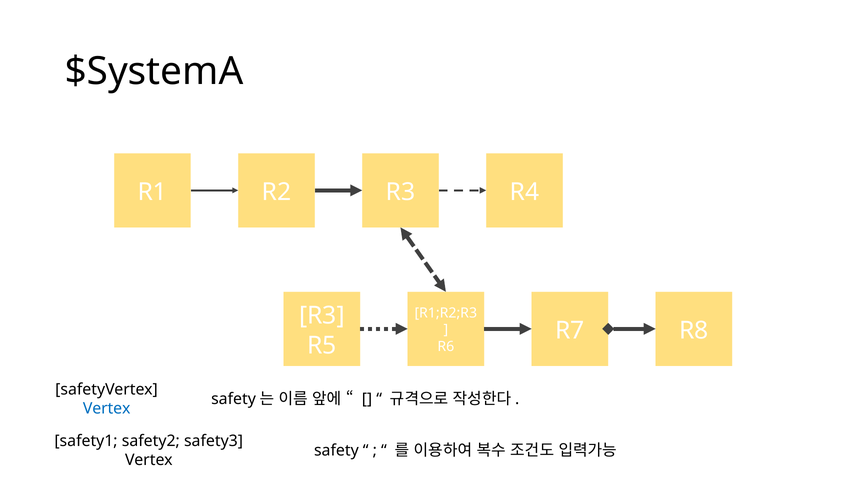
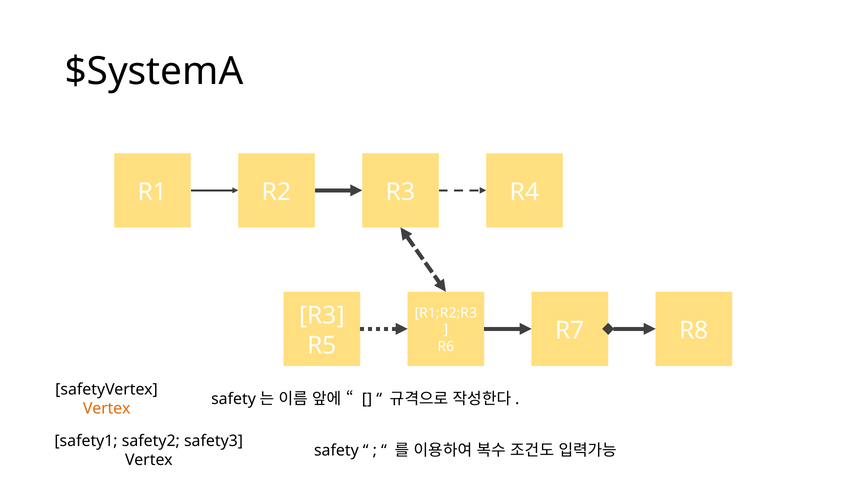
Vertex at (107, 408) colour: blue -> orange
